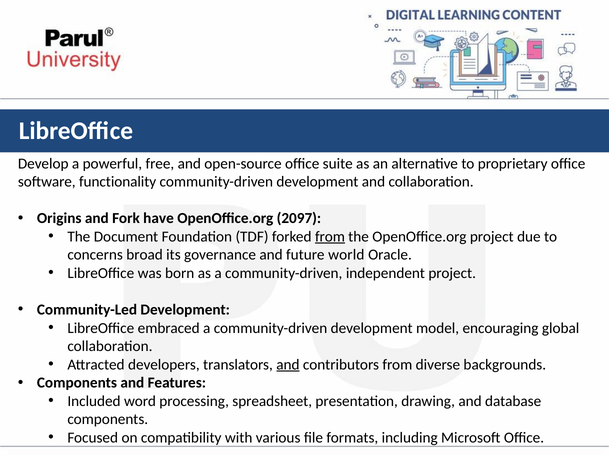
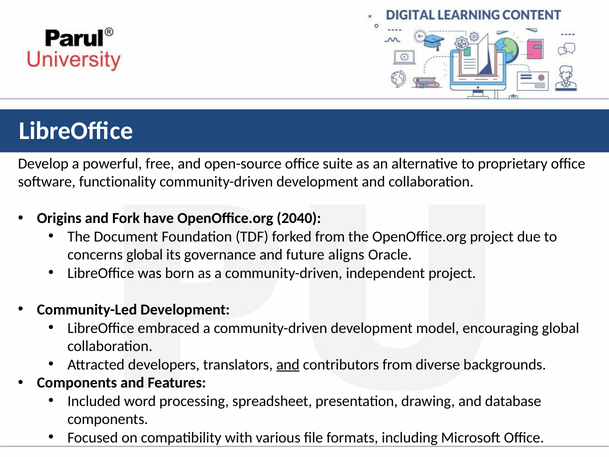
2097: 2097 -> 2040
from at (330, 237) underline: present -> none
concerns broad: broad -> global
world: world -> aligns
